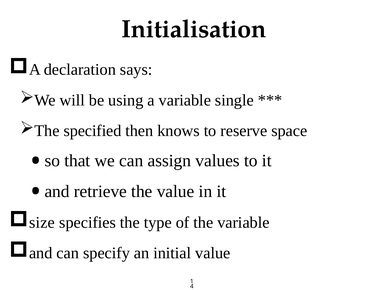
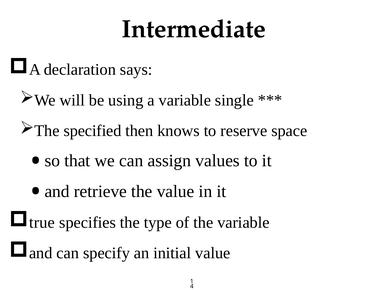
Initialisation: Initialisation -> Intermediate
size: size -> true
